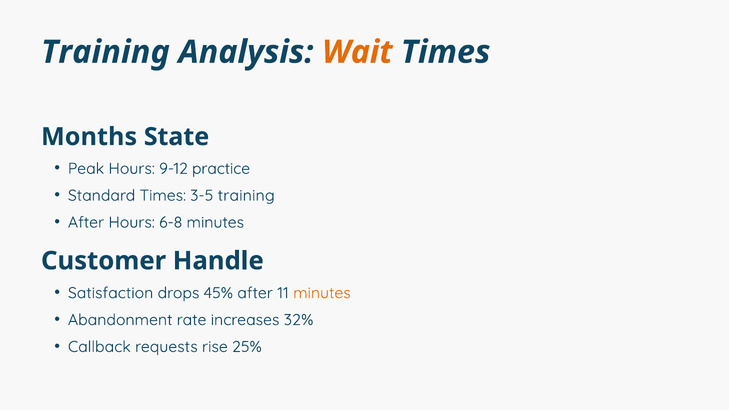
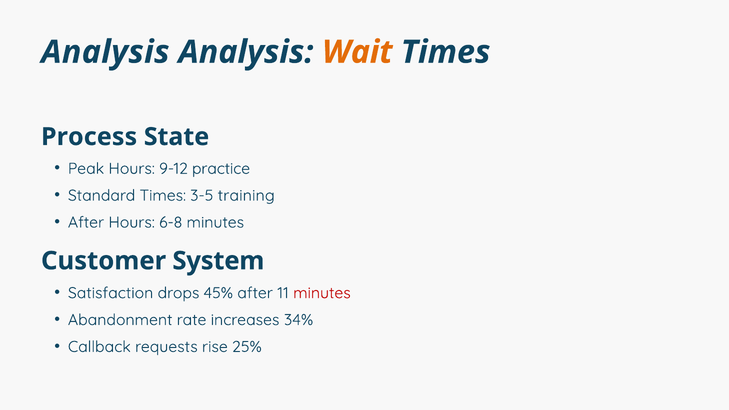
Training at (105, 52): Training -> Analysis
Months: Months -> Process
Handle: Handle -> System
minutes at (322, 293) colour: orange -> red
32%: 32% -> 34%
